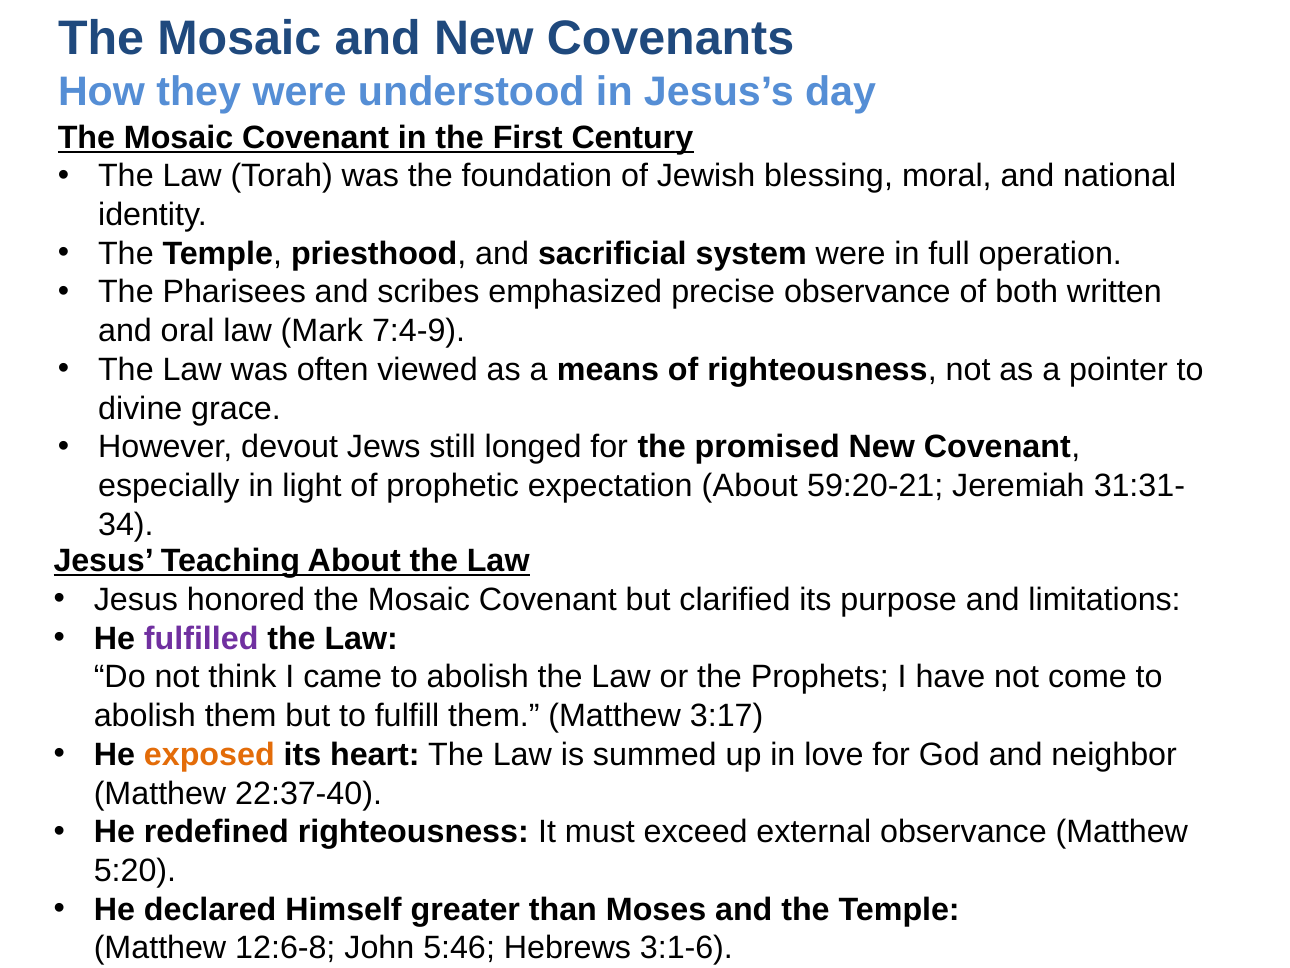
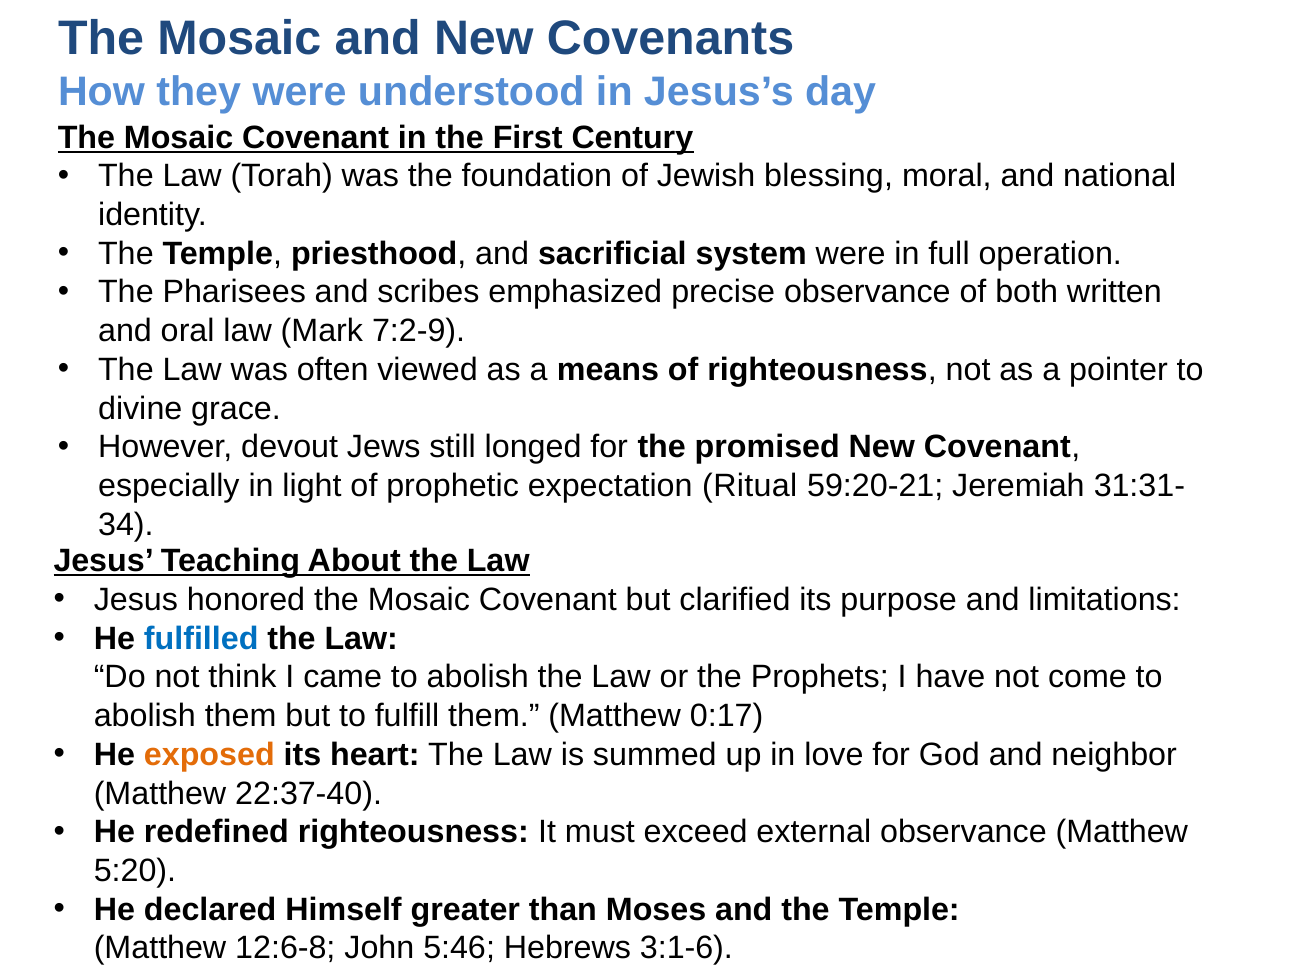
7:4-9: 7:4-9 -> 7:2-9
expectation About: About -> Ritual
fulfilled colour: purple -> blue
3:17: 3:17 -> 0:17
